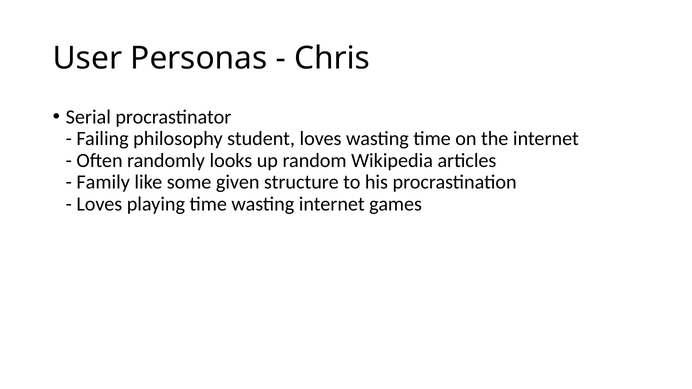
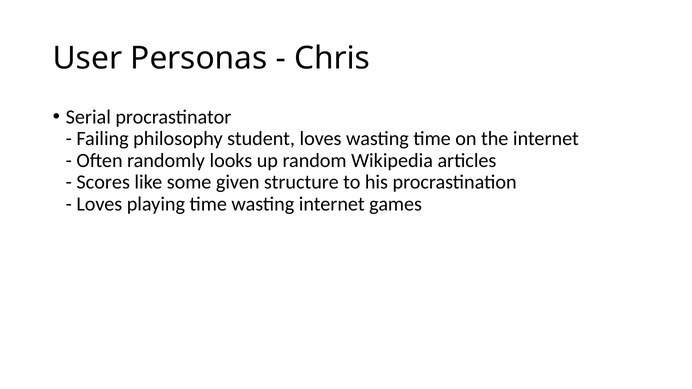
Family: Family -> Scores
